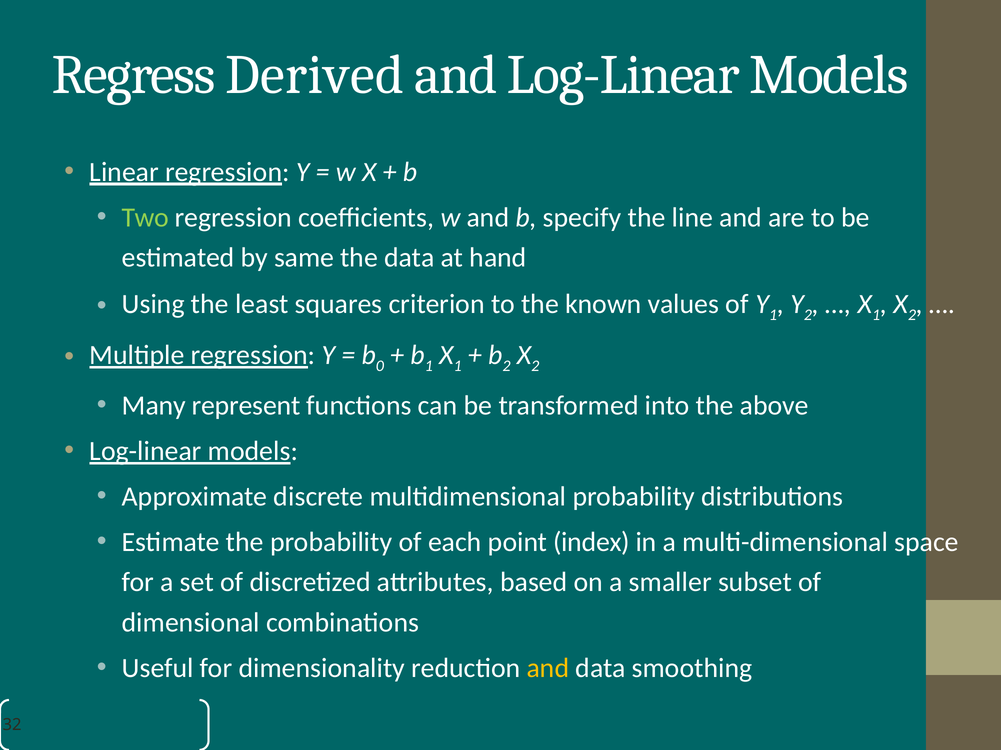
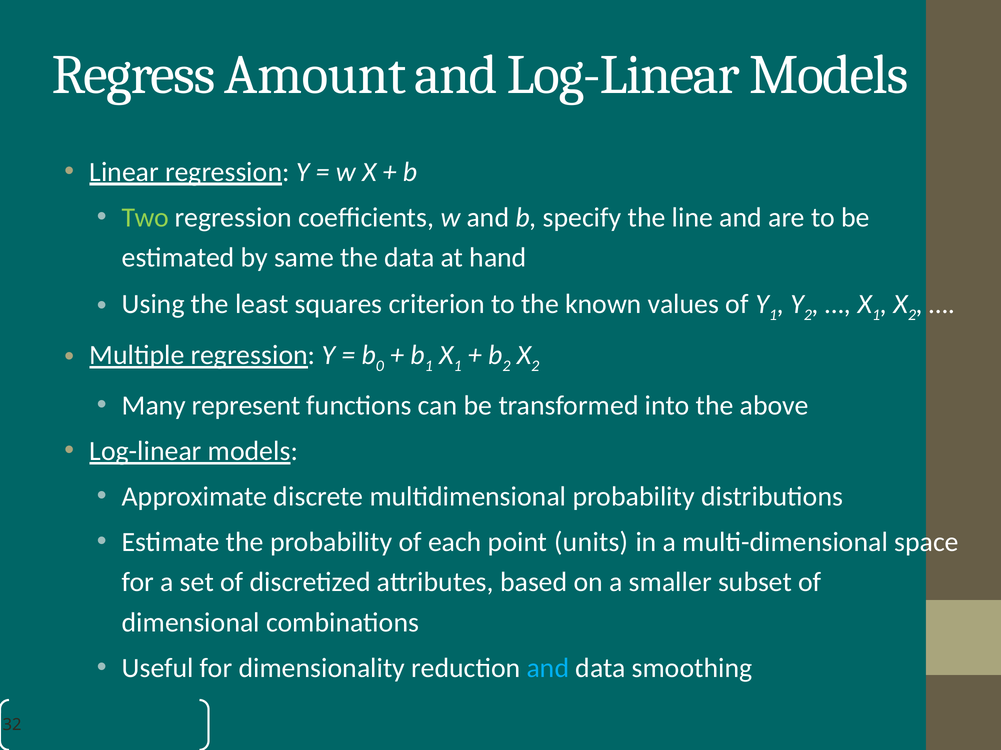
Derived: Derived -> Amount
index: index -> units
and at (548, 669) colour: yellow -> light blue
